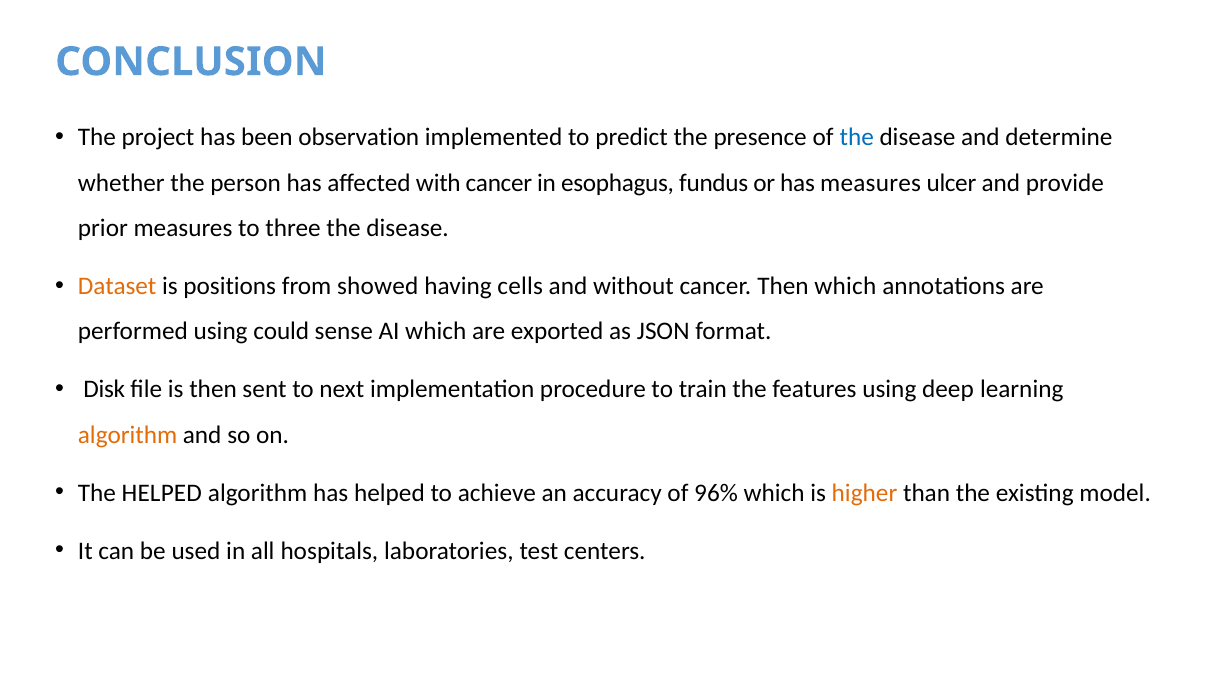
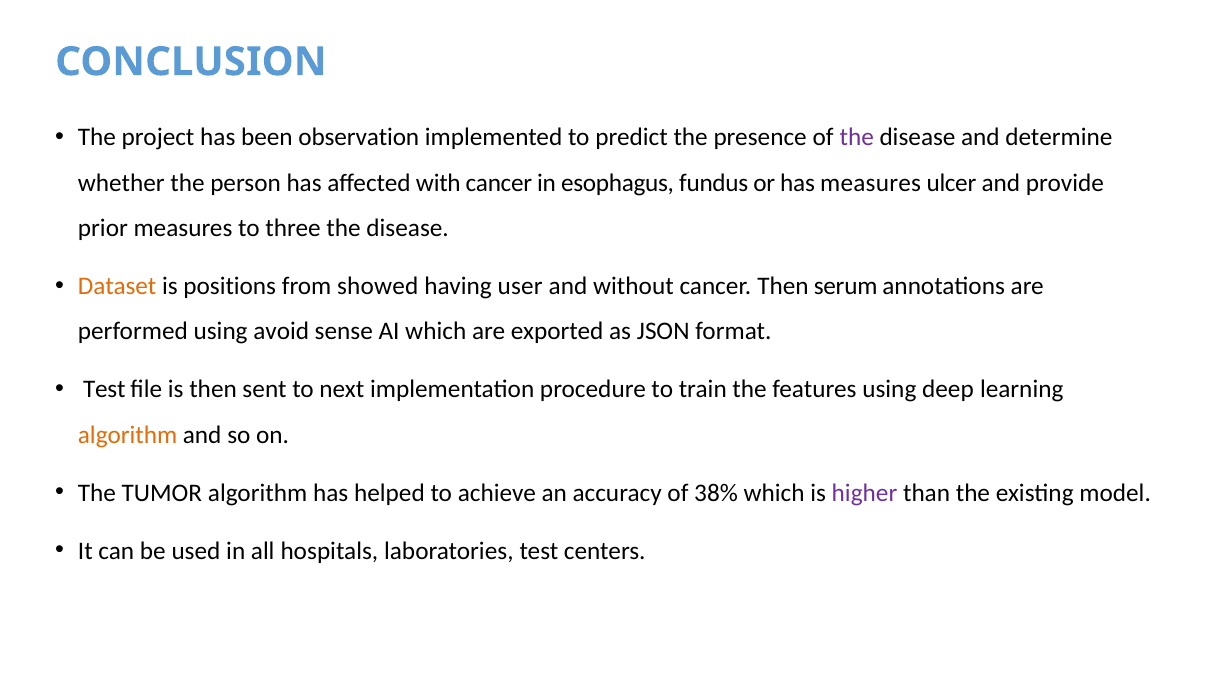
the at (857, 137) colour: blue -> purple
cells: cells -> user
Then which: which -> serum
could: could -> avoid
Disk at (104, 390): Disk -> Test
The HELPED: HELPED -> TUMOR
96%: 96% -> 38%
higher colour: orange -> purple
